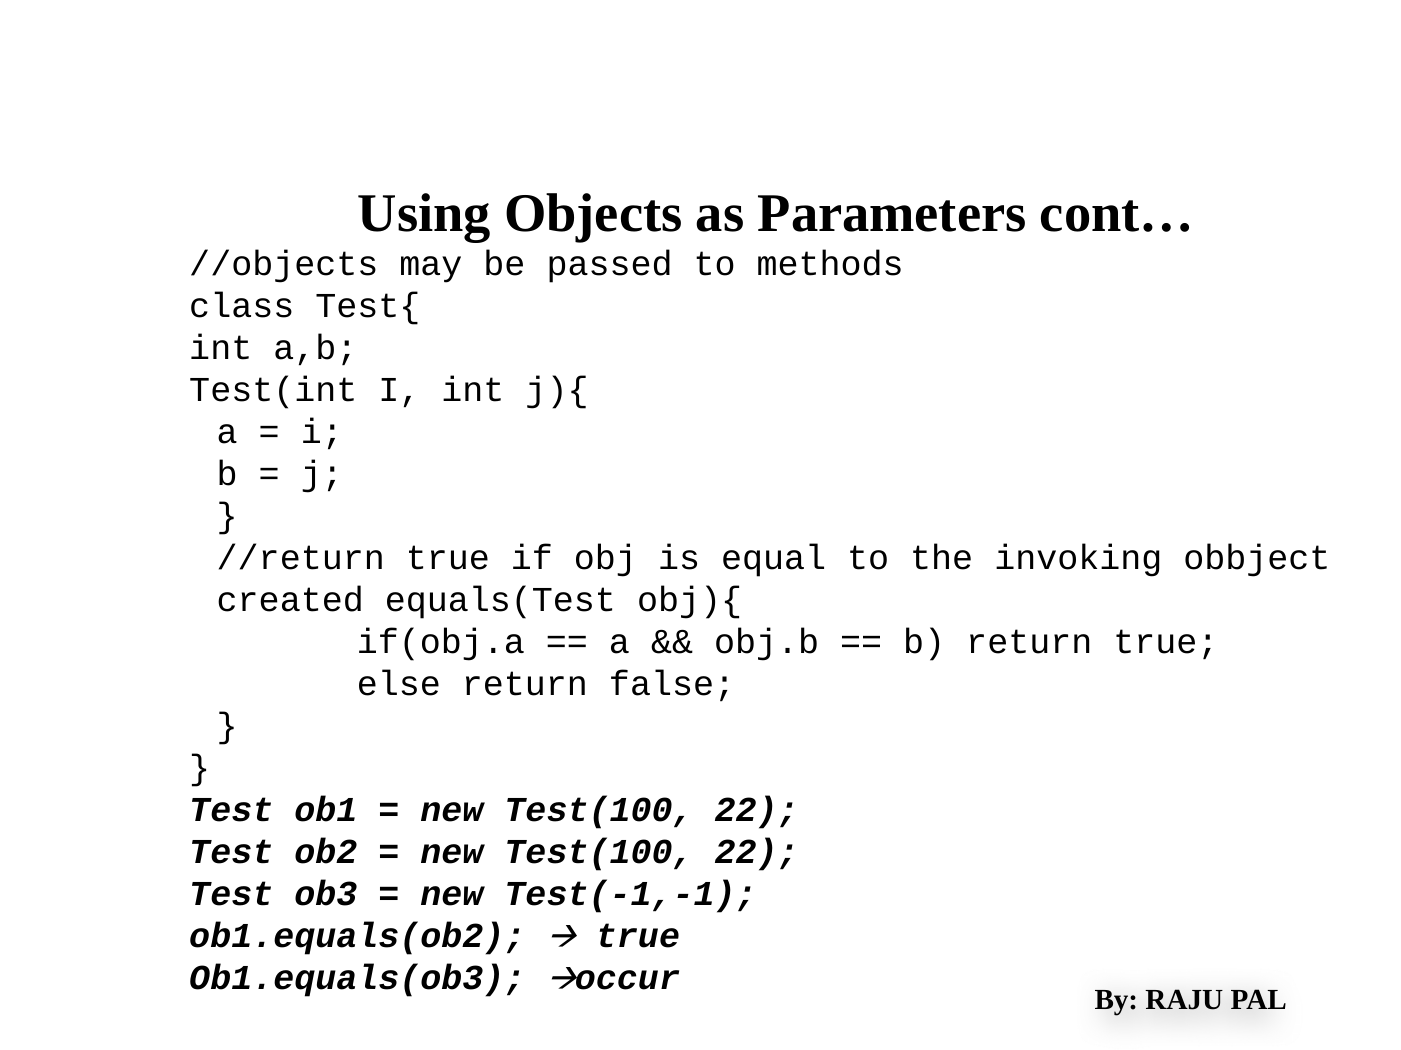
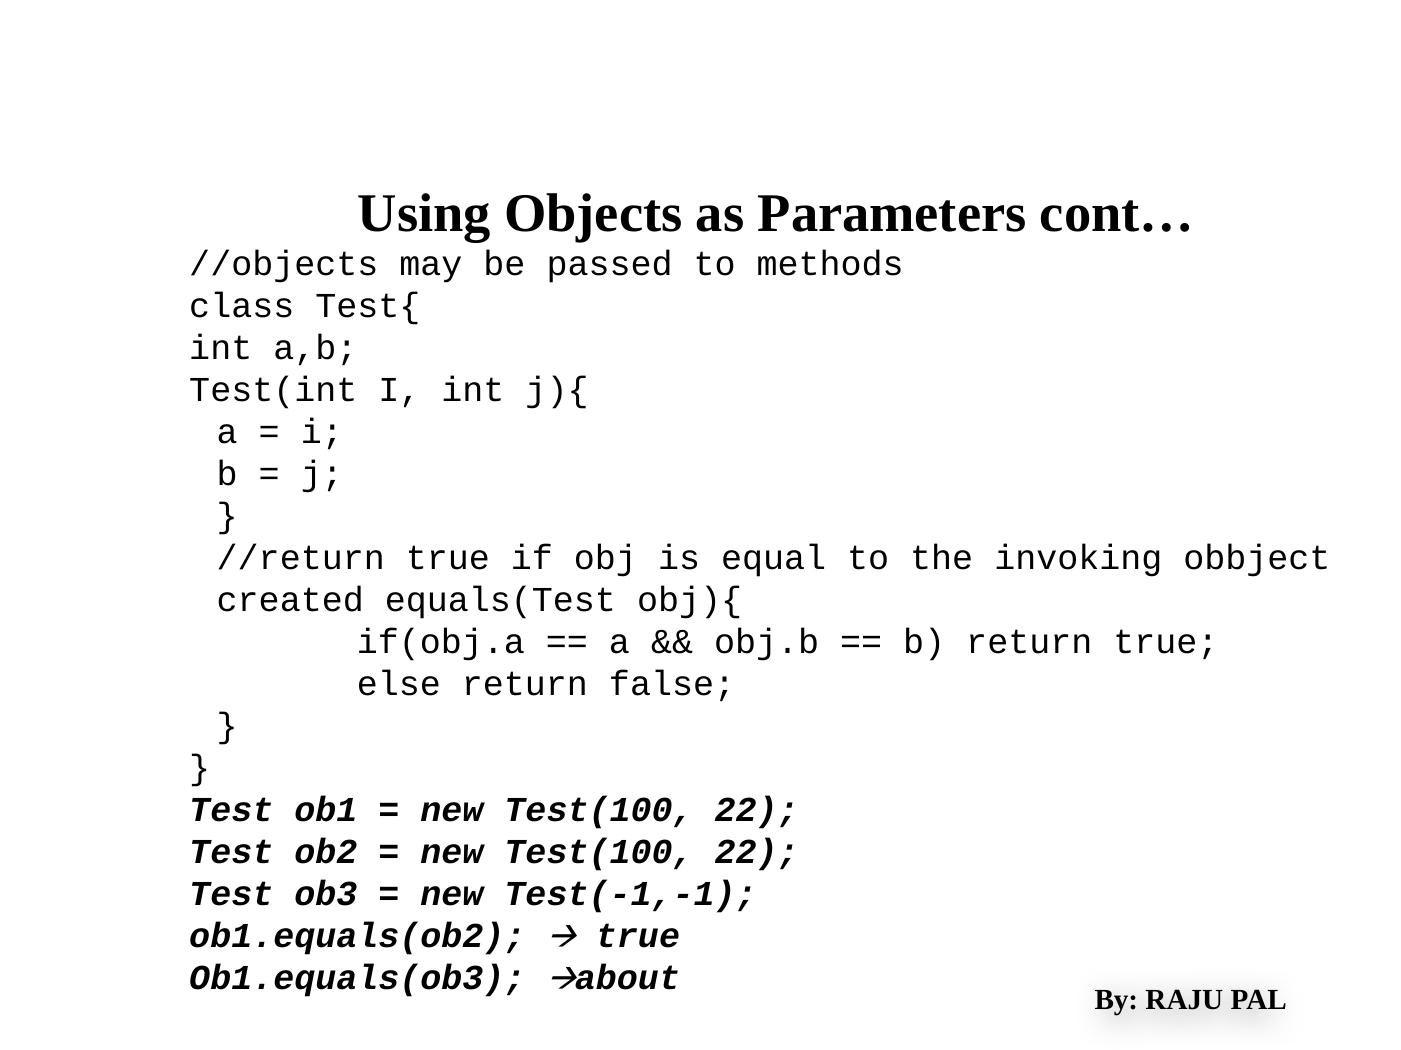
occur: occur -> about
